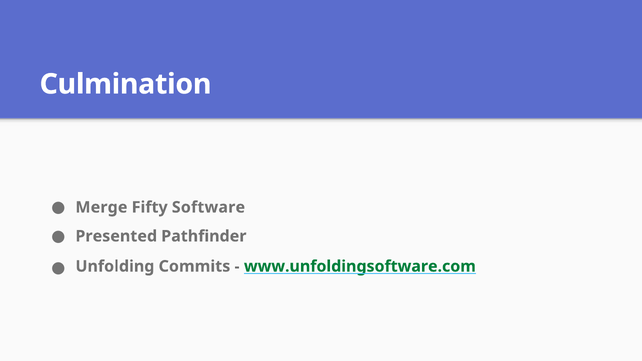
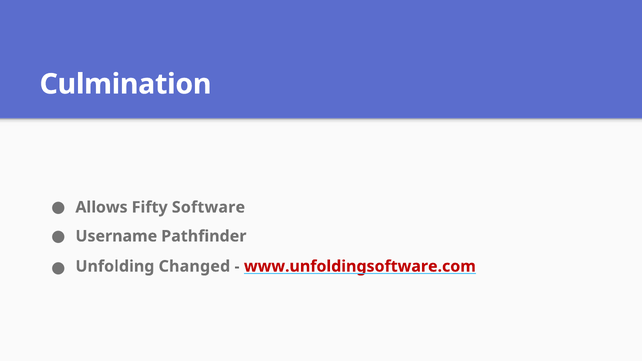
Merge: Merge -> Allows
Presented: Presented -> Username
Commits: Commits -> Changed
www.unfoldingsoftware.com colour: green -> red
